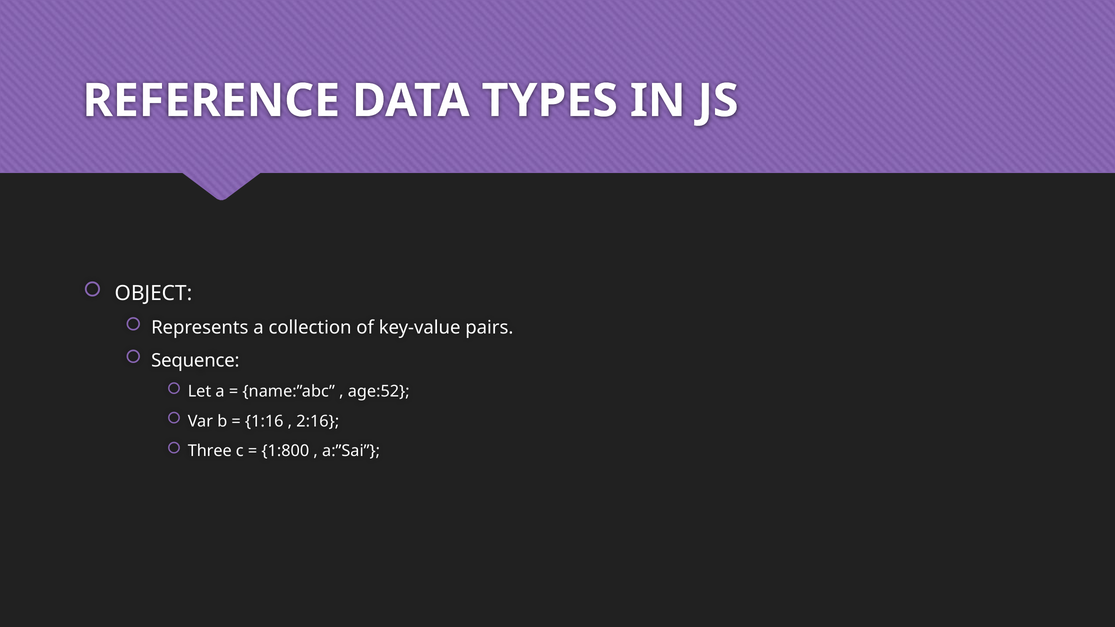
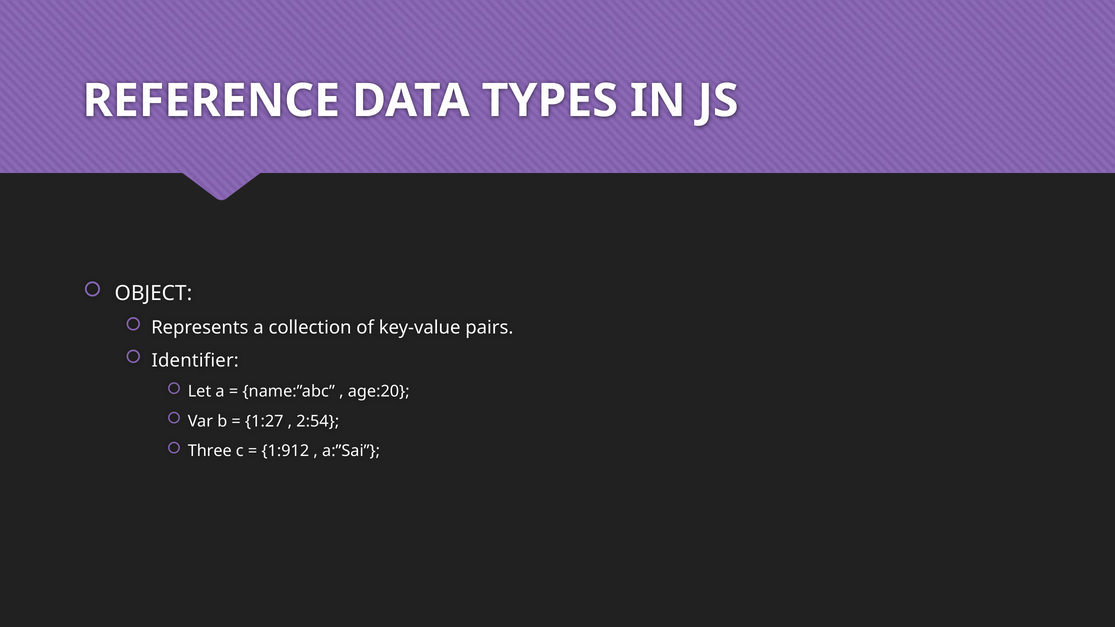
Sequence: Sequence -> Identifier
age:52: age:52 -> age:20
1:16: 1:16 -> 1:27
2:16: 2:16 -> 2:54
1:800: 1:800 -> 1:912
